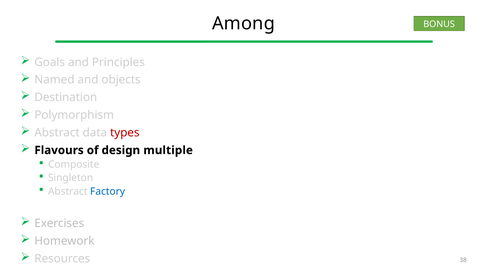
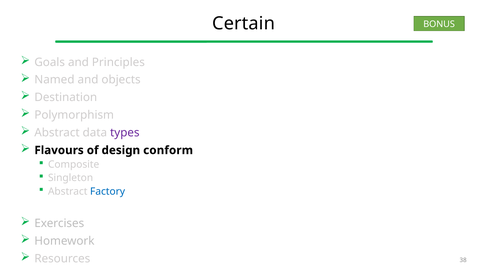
Among: Among -> Certain
types colour: red -> purple
multiple: multiple -> conform
